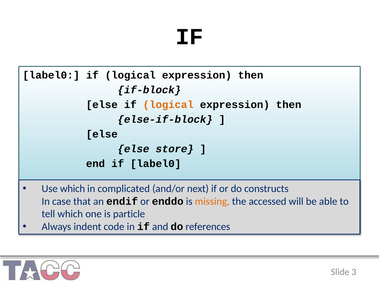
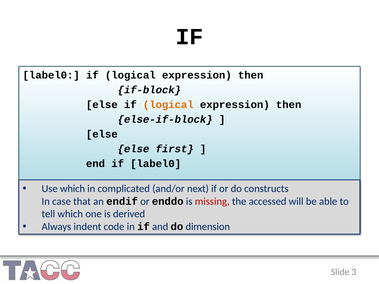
store: store -> first
missing colour: orange -> red
particle: particle -> derived
references: references -> dimension
